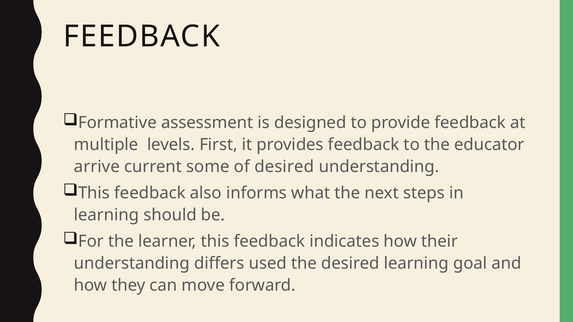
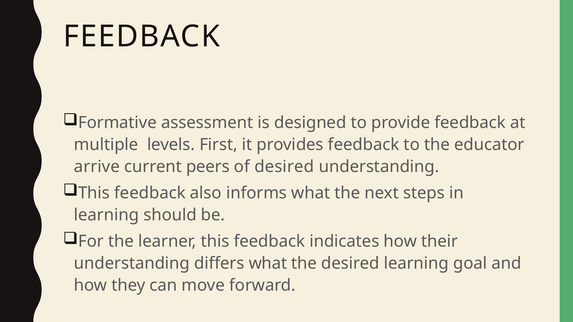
some: some -> peers
differs used: used -> what
